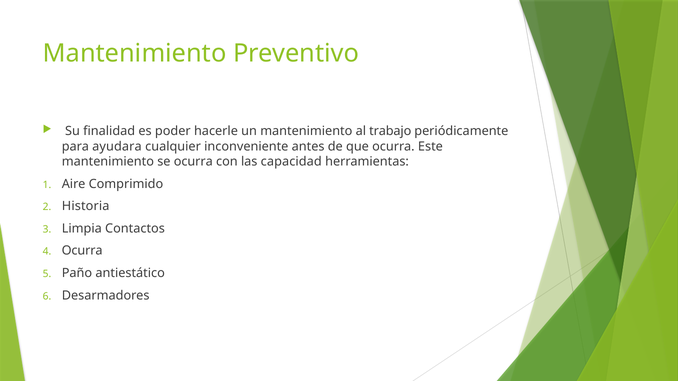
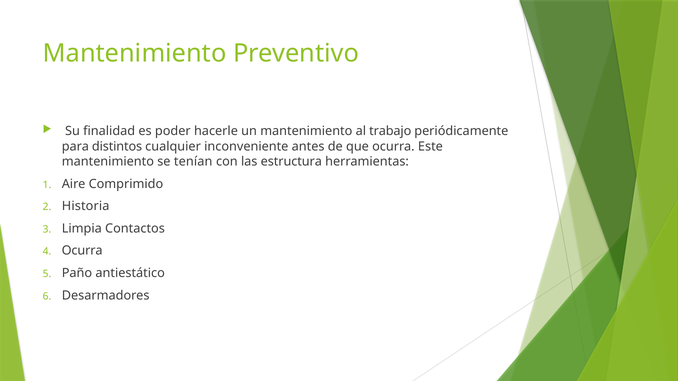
ayudara: ayudara -> distintos
se ocurra: ocurra -> tenían
capacidad: capacidad -> estructura
